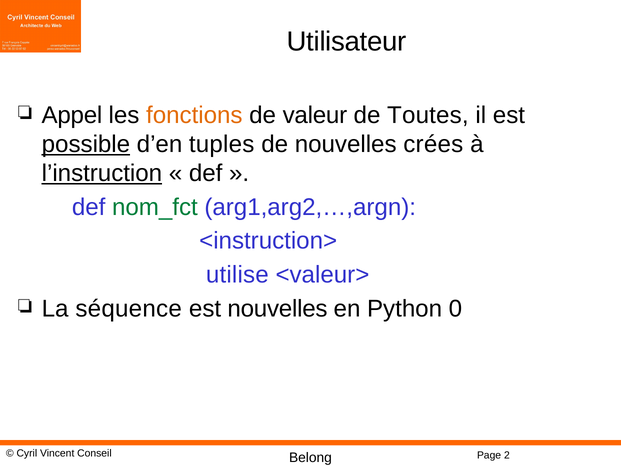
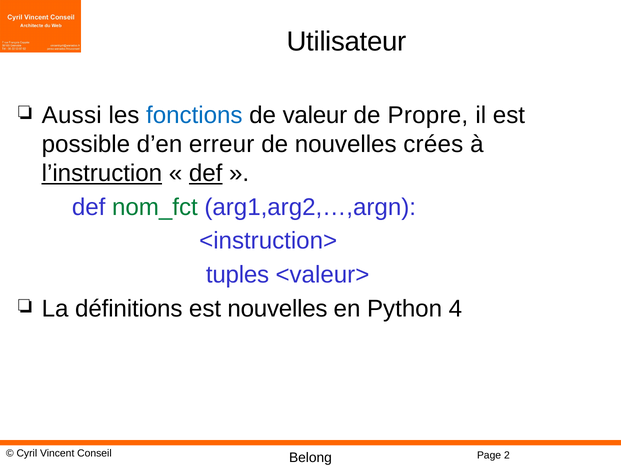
Appel: Appel -> Aussi
fonctions colour: orange -> blue
Toutes: Toutes -> Propre
possible underline: present -> none
tuples: tuples -> erreur
def at (206, 173) underline: none -> present
utilise: utilise -> tuples
séquence: séquence -> définitions
0: 0 -> 4
